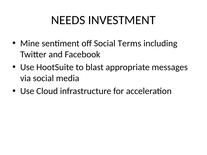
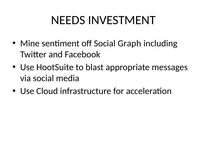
Terms: Terms -> Graph
